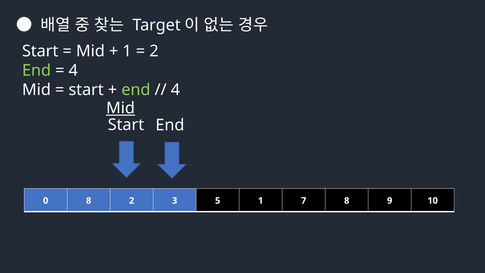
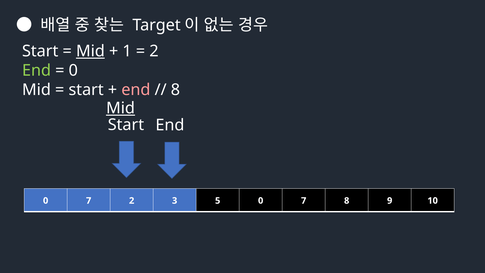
Mid at (90, 51) underline: none -> present
4 at (73, 70): 4 -> 0
end at (136, 90) colour: light green -> pink
4 at (175, 90): 4 -> 8
8 at (89, 201): 8 -> 7
5 1: 1 -> 0
